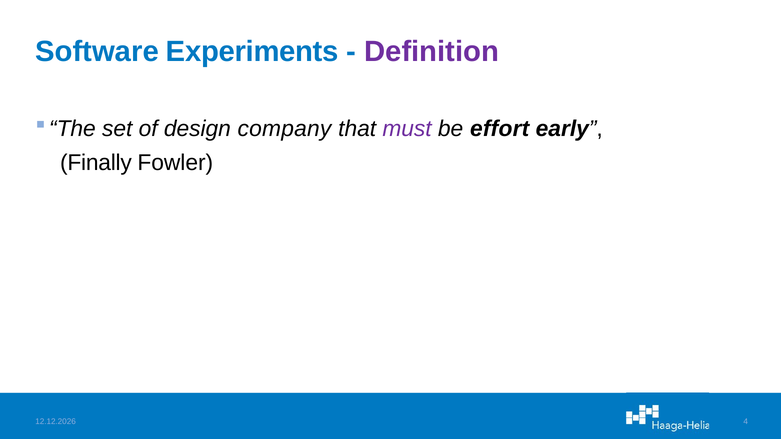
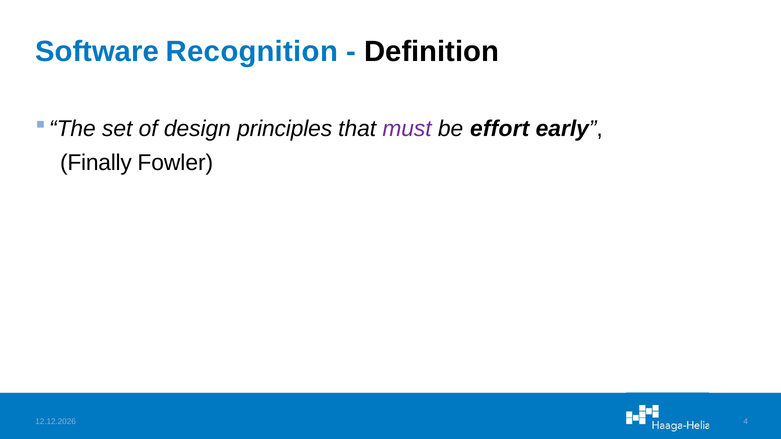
Experiments: Experiments -> Recognition
Definition colour: purple -> black
company: company -> principles
